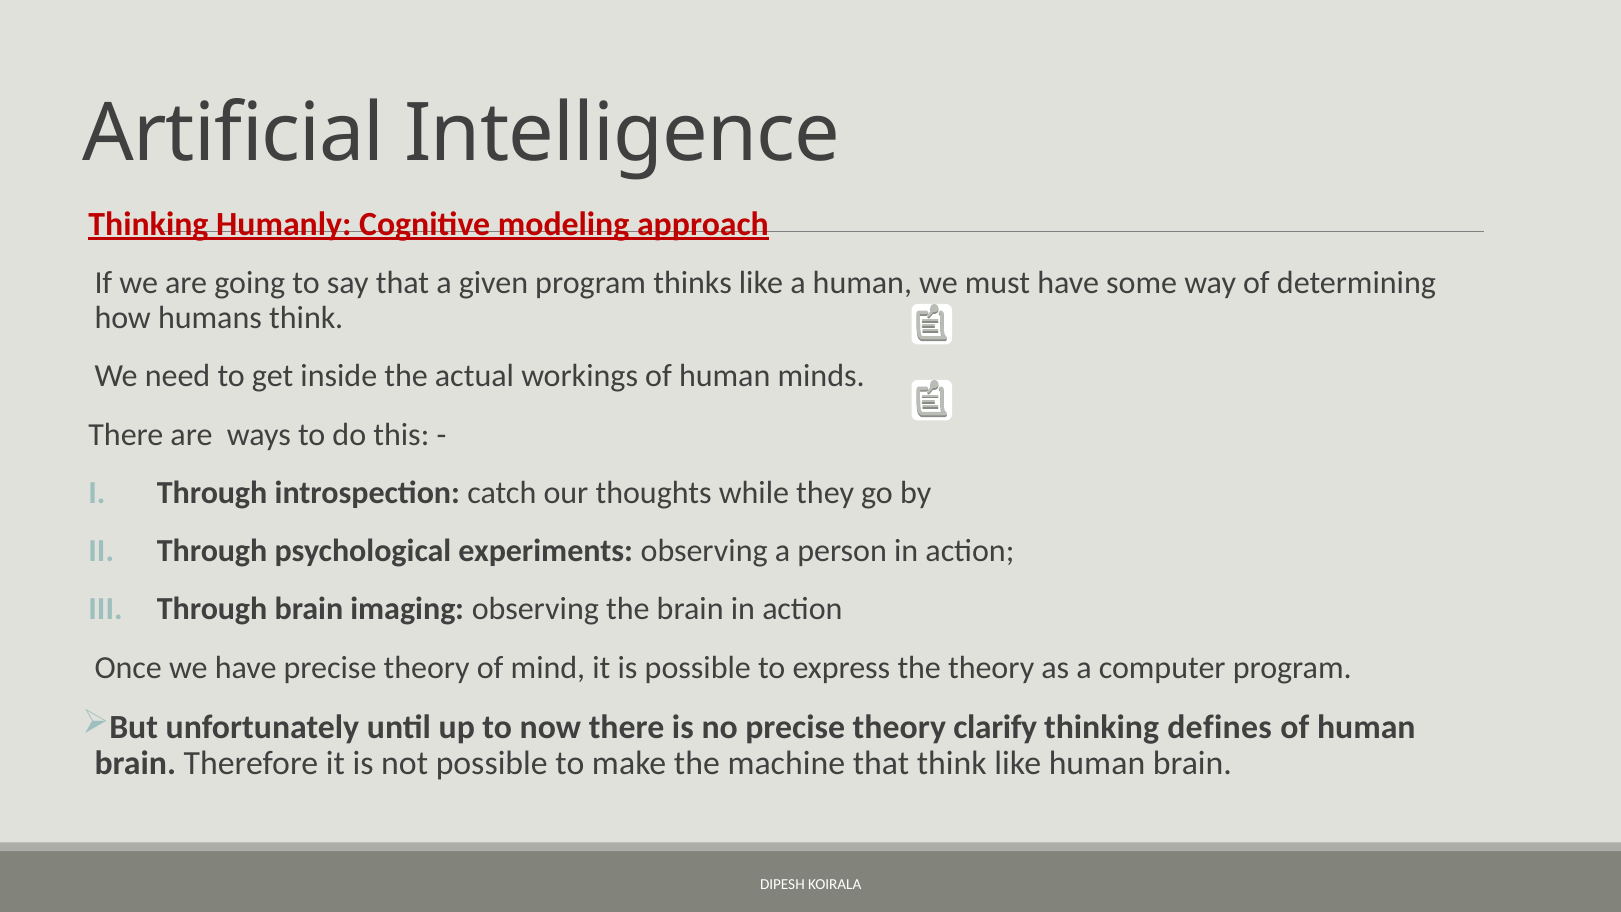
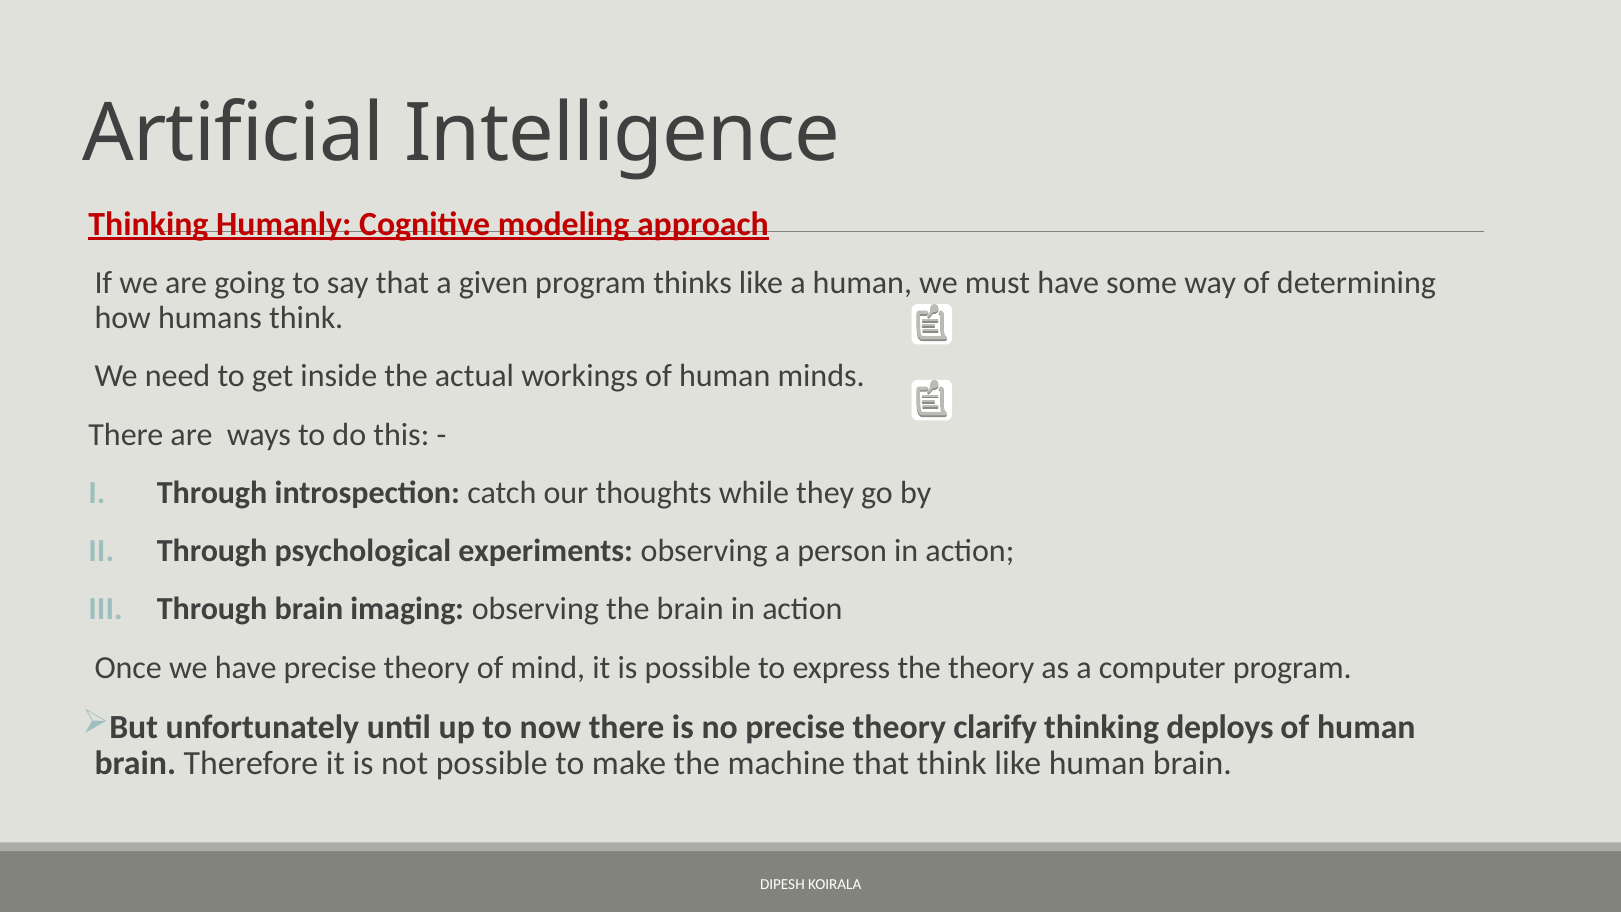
defines: defines -> deploys
